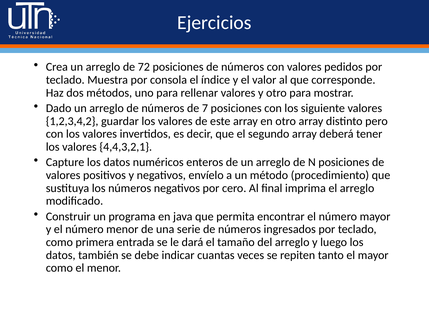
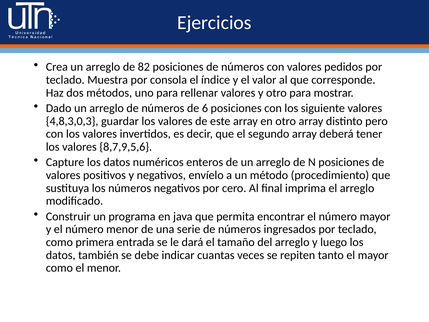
72: 72 -> 82
7: 7 -> 6
1,2,3,4,2: 1,2,3,4,2 -> 4,8,3,0,3
4,4,3,2,1: 4,4,3,2,1 -> 8,7,9,5,6
